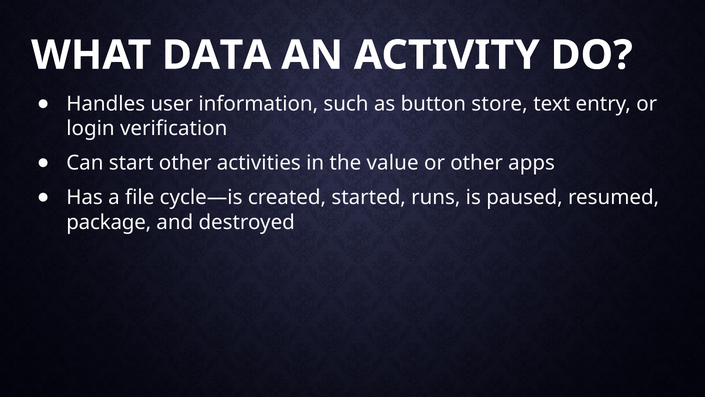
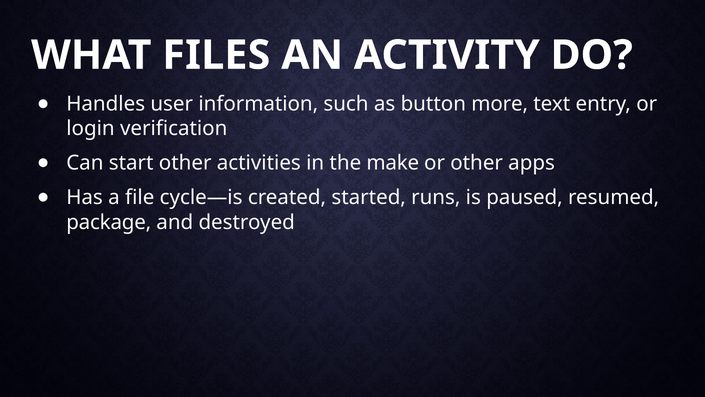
DATA: DATA -> FILES
store: store -> more
value: value -> make
